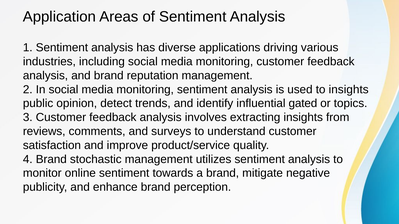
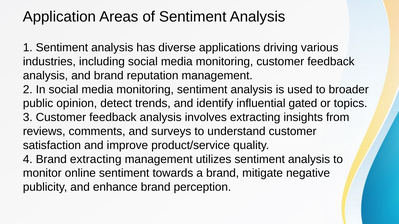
to insights: insights -> broader
Brand stochastic: stochastic -> extracting
